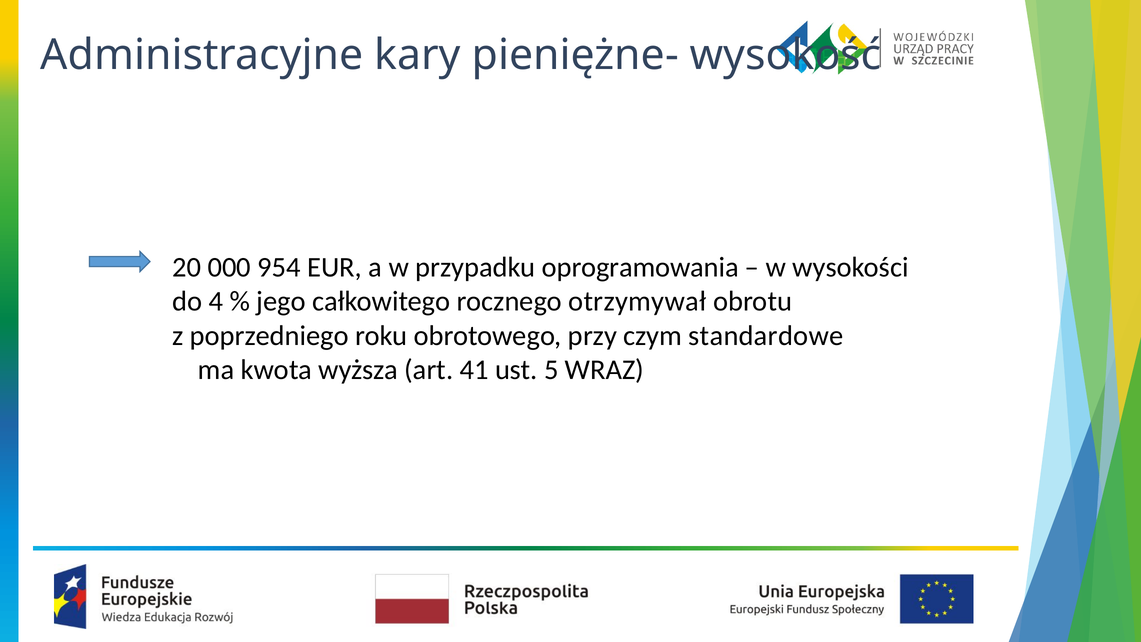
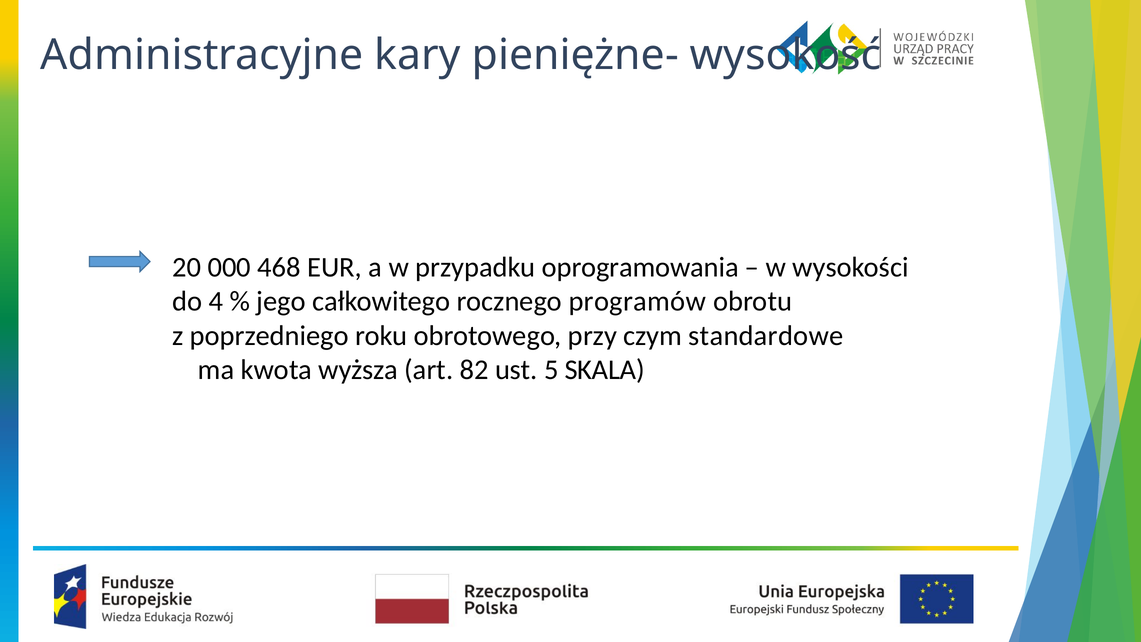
954: 954 -> 468
otrzymywał: otrzymywał -> programów
41: 41 -> 82
WRAZ: WRAZ -> SKALA
